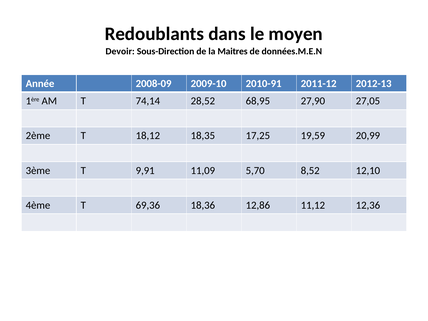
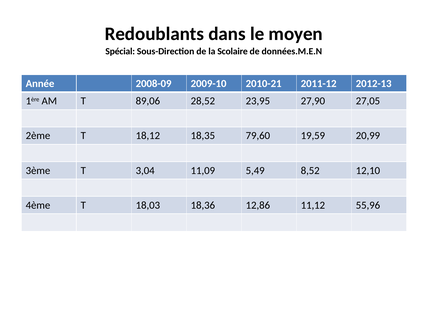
Devoir: Devoir -> Spécial
Maitres: Maitres -> Scolaire
2010-91: 2010-91 -> 2010-21
74,14: 74,14 -> 89,06
68,95: 68,95 -> 23,95
17,25: 17,25 -> 79,60
9,91: 9,91 -> 3,04
5,70: 5,70 -> 5,49
69,36: 69,36 -> 18,03
12,36: 12,36 -> 55,96
